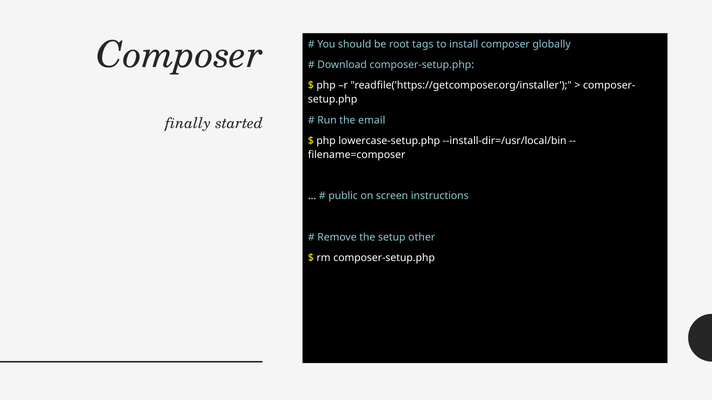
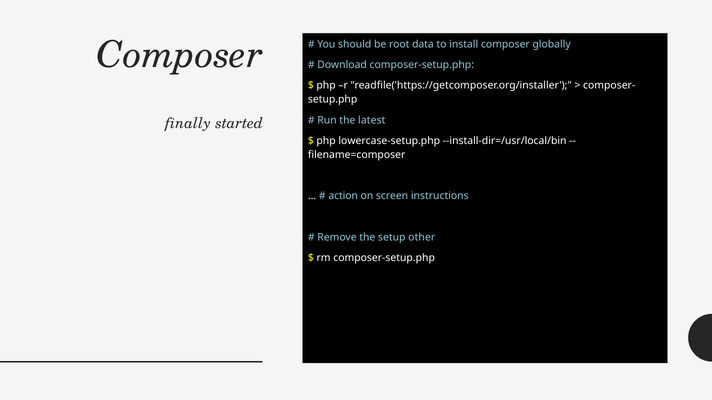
tags: tags -> data
email: email -> latest
public: public -> action
